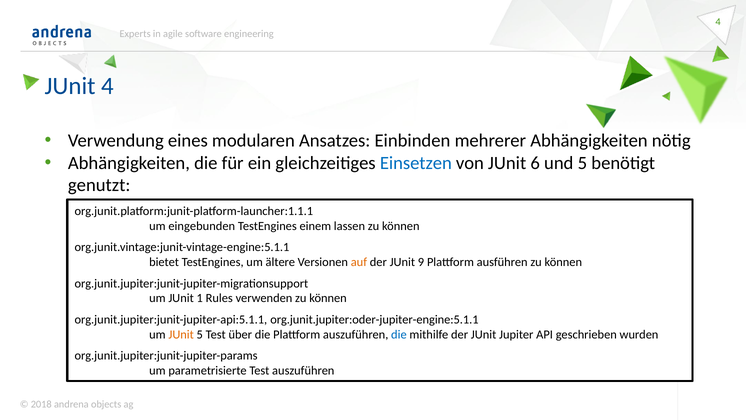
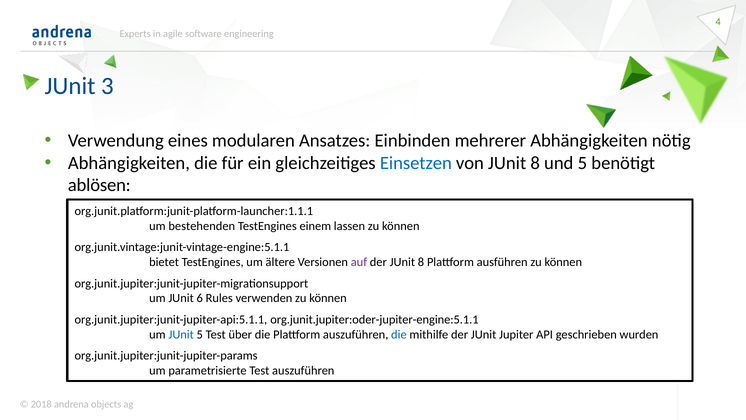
JUnit 4: 4 -> 3
von JUnit 6: 6 -> 8
genutzt: genutzt -> ablösen
eingebunden: eingebunden -> bestehenden
auf colour: orange -> purple
der JUnit 9: 9 -> 8
1: 1 -> 6
JUnit at (181, 334) colour: orange -> blue
